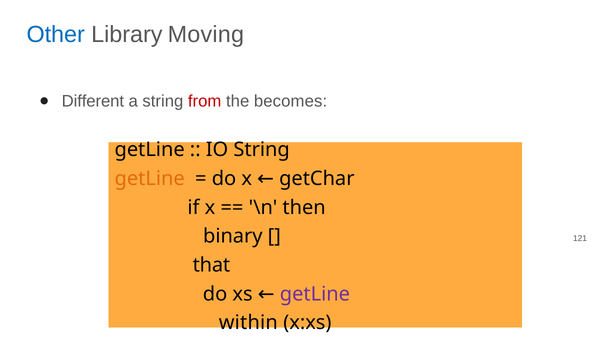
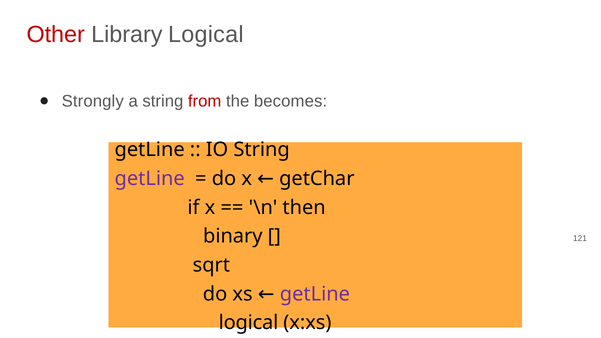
Other colour: blue -> red
Library Moving: Moving -> Logical
Different: Different -> Strongly
getLine at (150, 179) colour: orange -> purple
that: that -> sqrt
within at (248, 323): within -> logical
